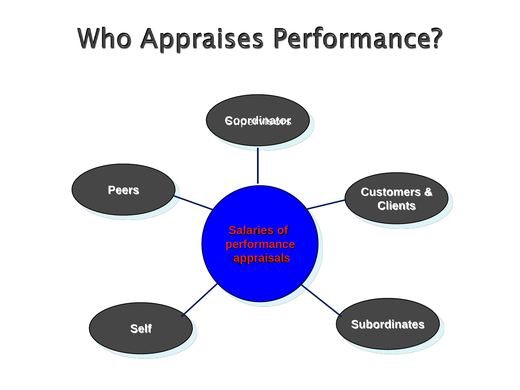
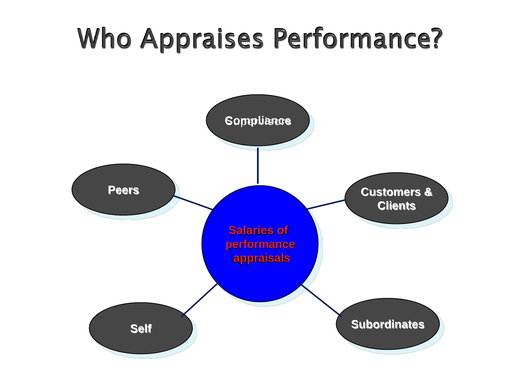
Coordinator: Coordinator -> Compliance
